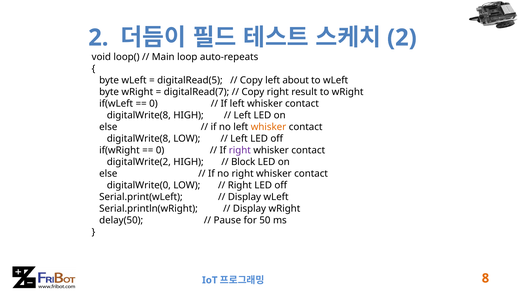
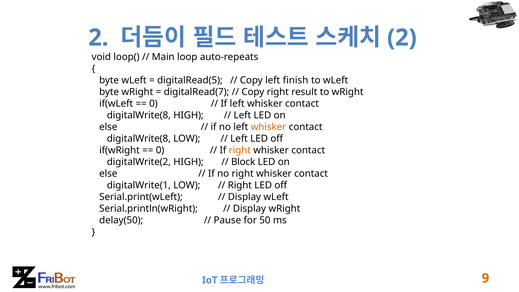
about: about -> finish
right at (240, 150) colour: purple -> orange
digitalWrite(0: digitalWrite(0 -> digitalWrite(1
8: 8 -> 9
